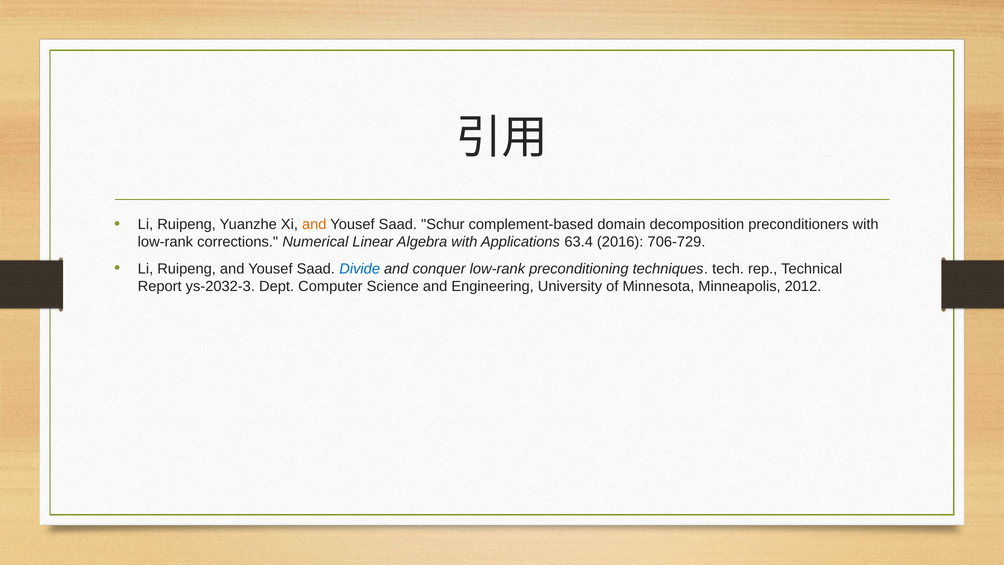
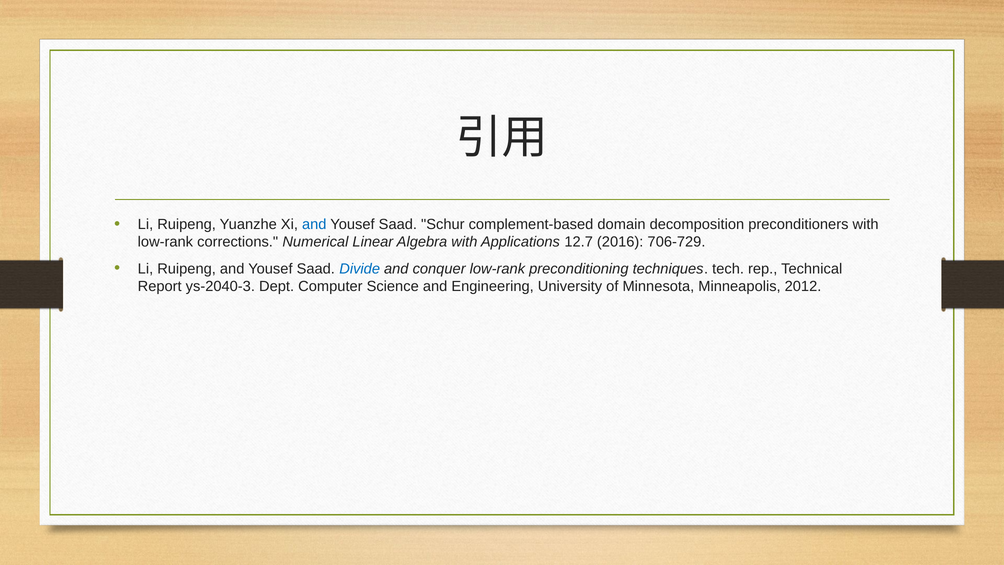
and at (314, 224) colour: orange -> blue
63.4: 63.4 -> 12.7
ys-2032-3: ys-2032-3 -> ys-2040-3
